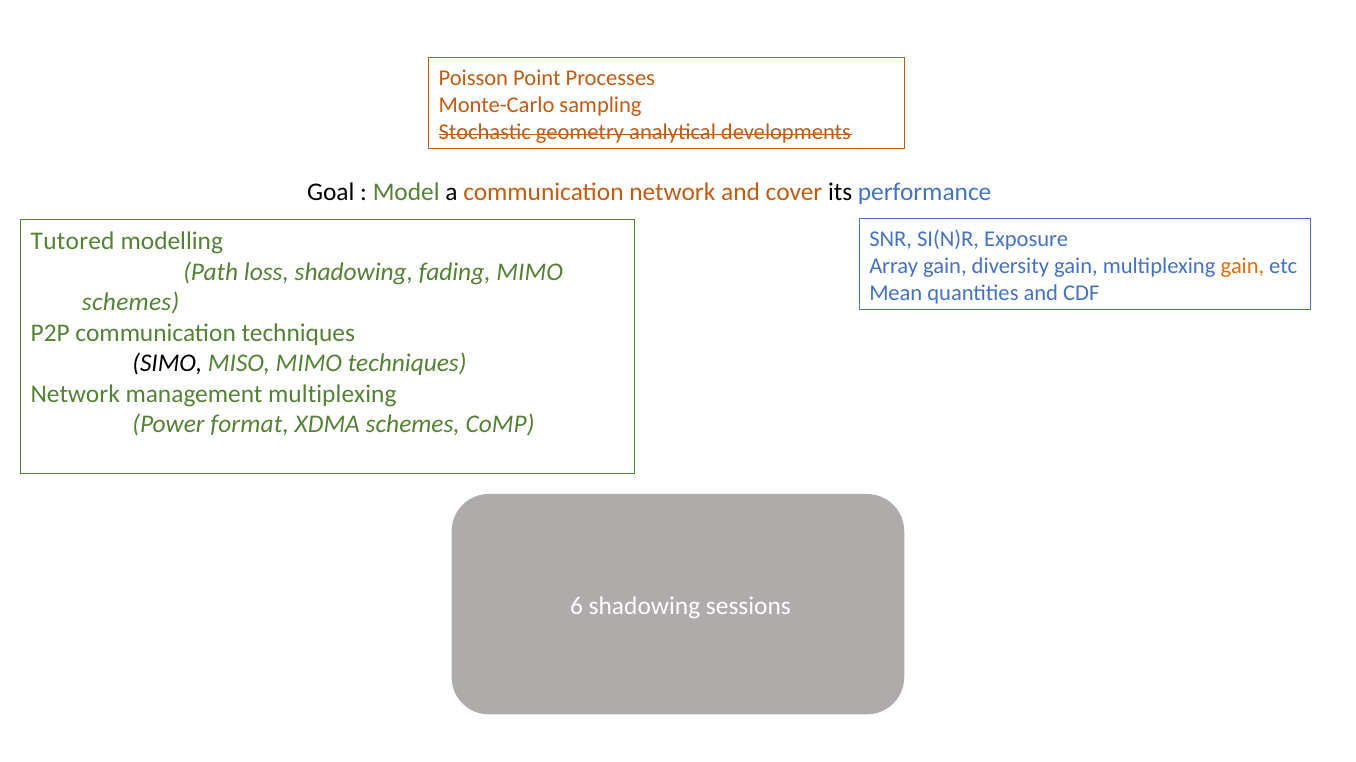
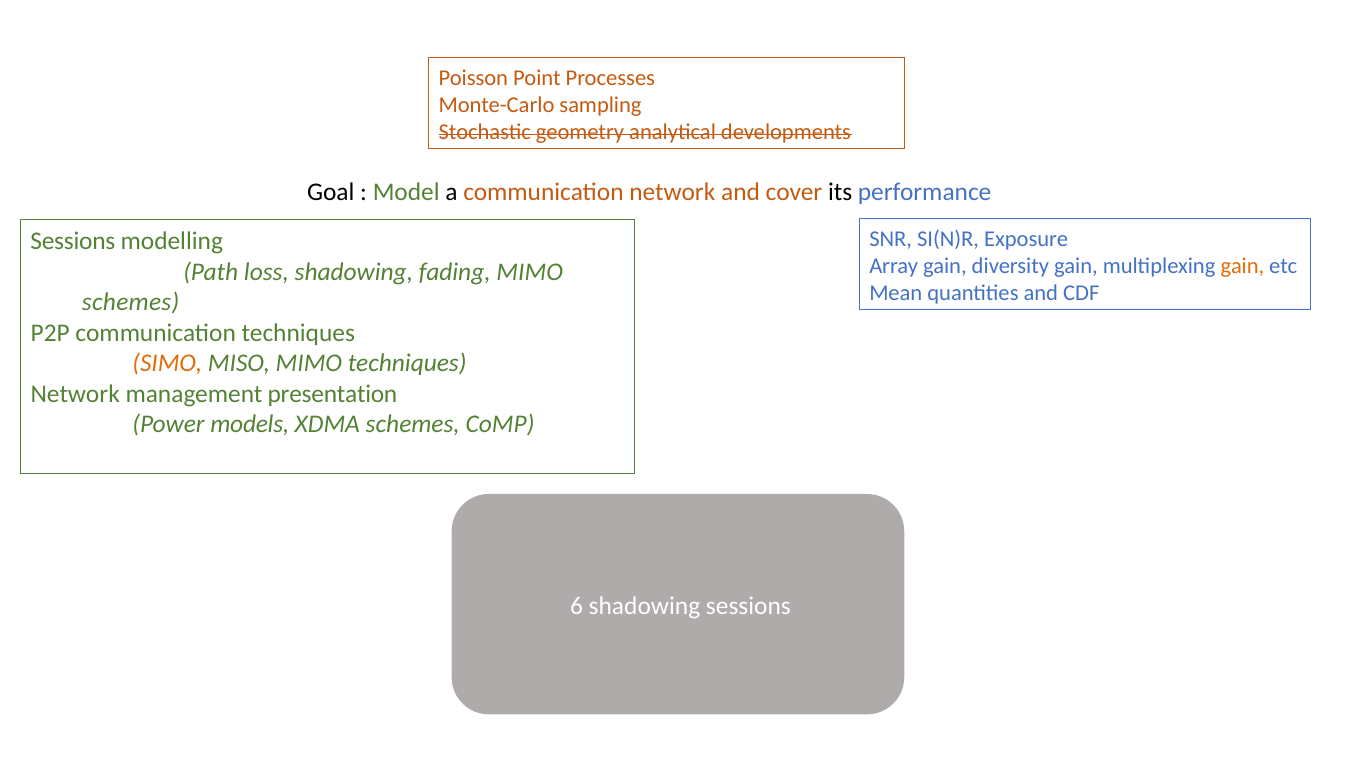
Tutored at (73, 242): Tutored -> Sessions
SIMO colour: black -> orange
management multiplexing: multiplexing -> presentation
format: format -> models
